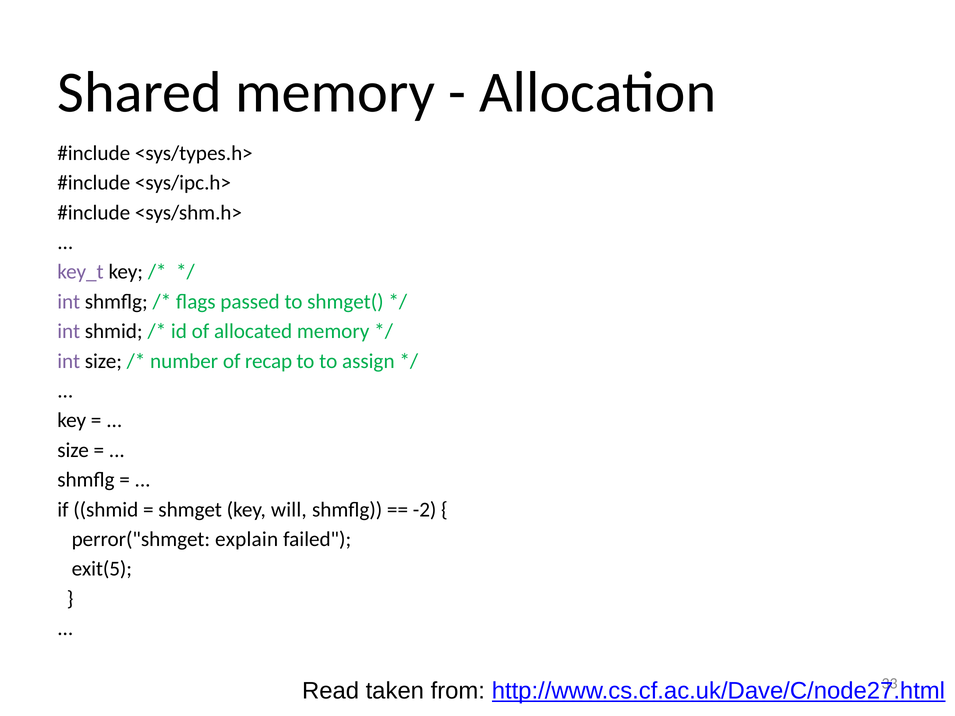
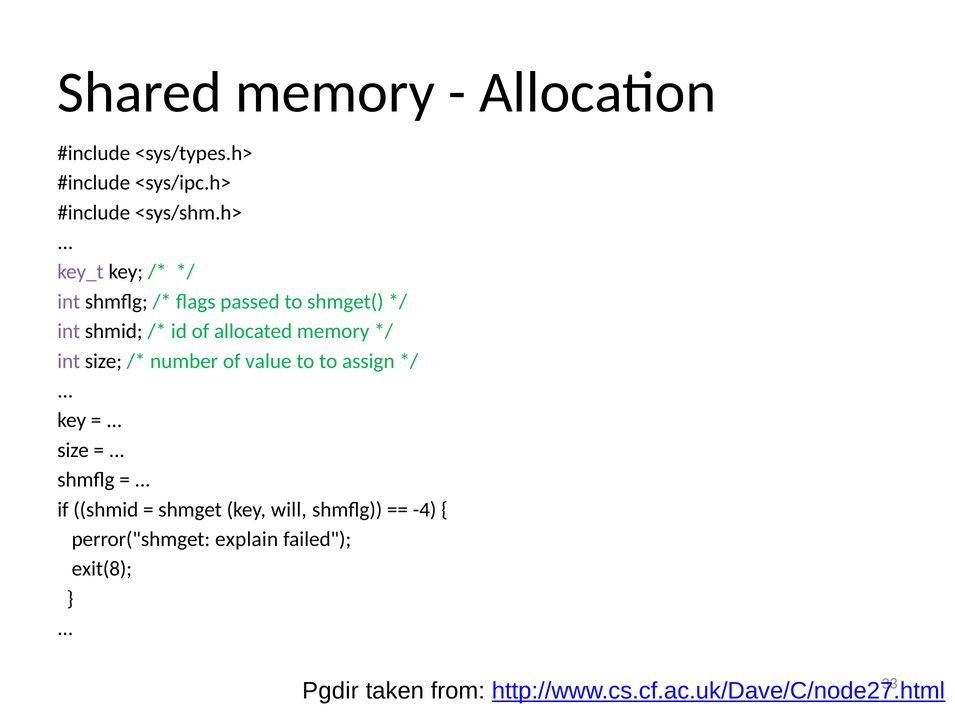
recap: recap -> value
-2: -2 -> -4
exit(5: exit(5 -> exit(8
Read: Read -> Pgdir
